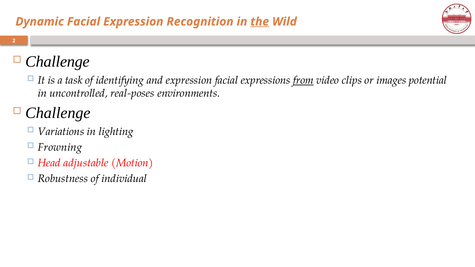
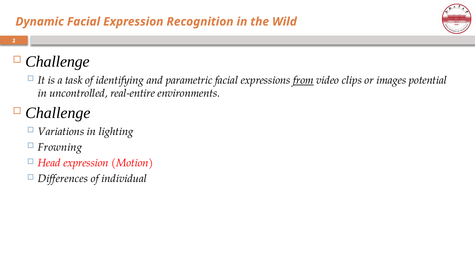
the underline: present -> none
and expression: expression -> parametric
real-poses: real-poses -> real-entire
Head adjustable: adjustable -> expression
Robustness: Robustness -> Differences
